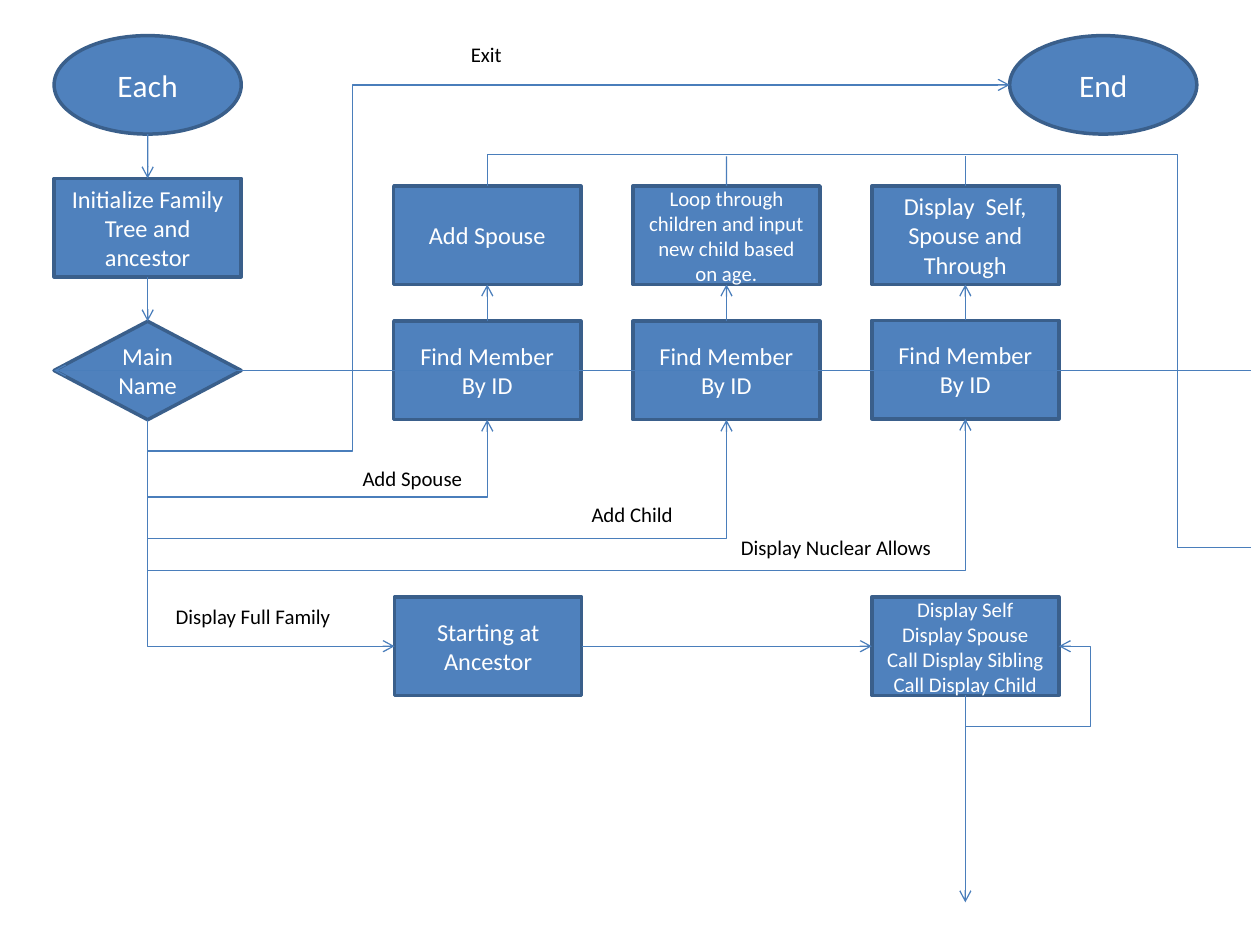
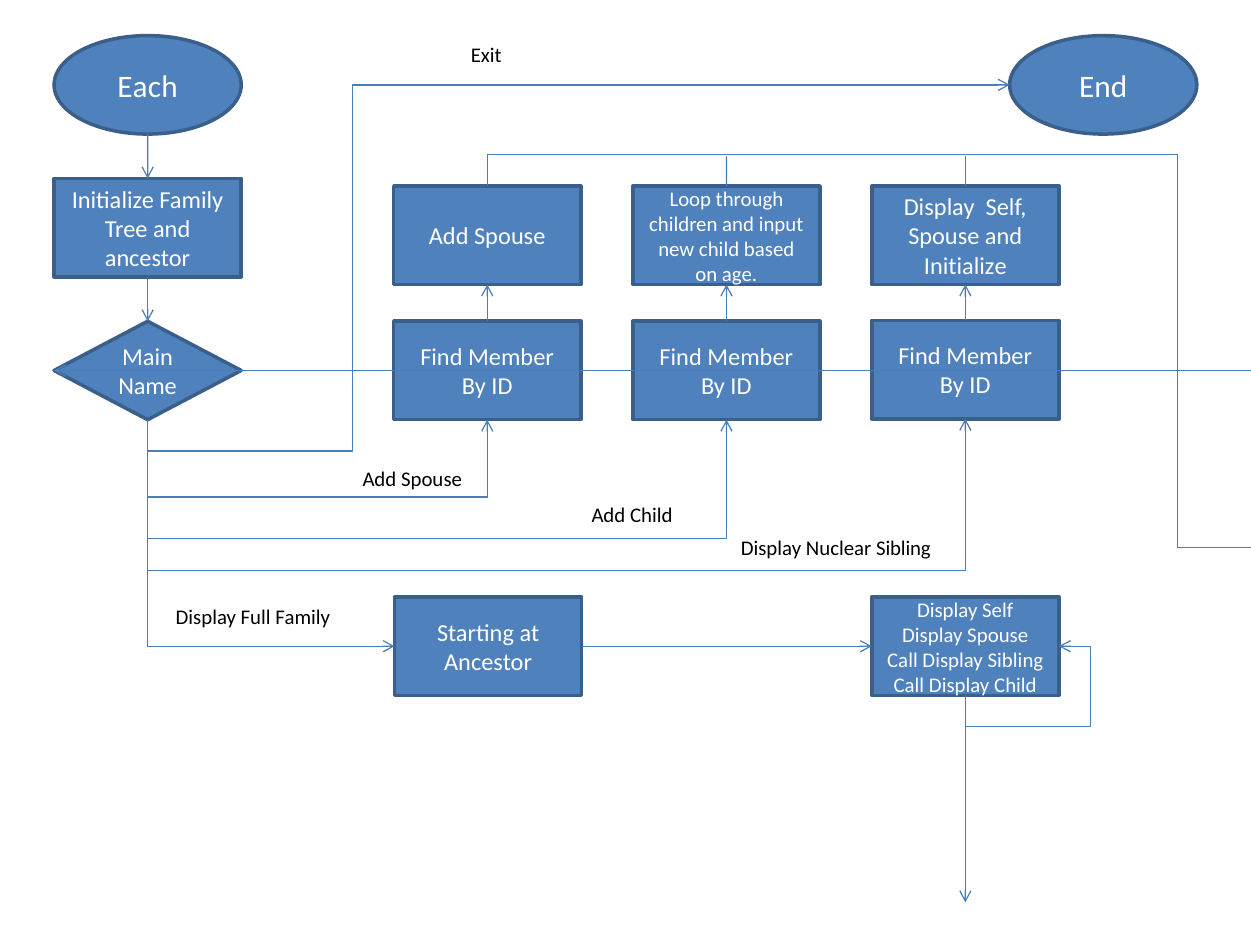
Through at (965, 266): Through -> Initialize
Nuclear Allows: Allows -> Sibling
